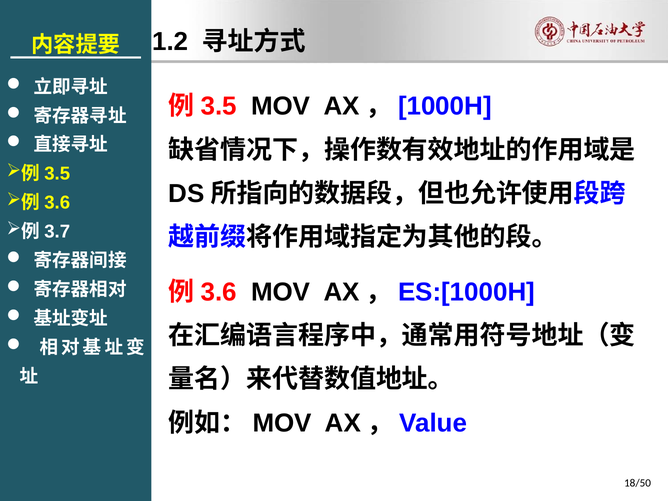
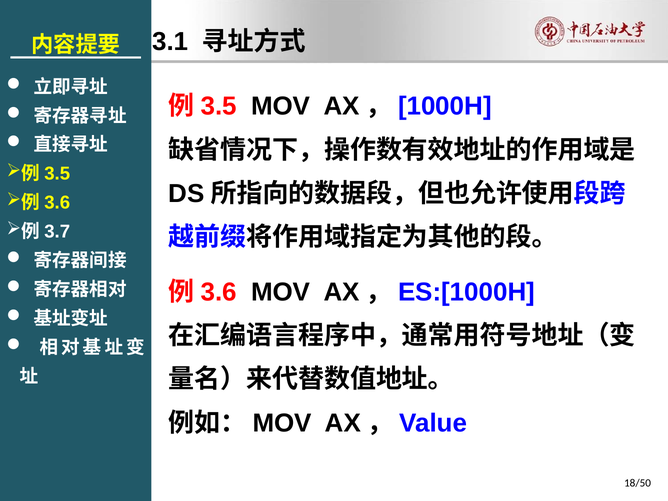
1.2: 1.2 -> 3.1
